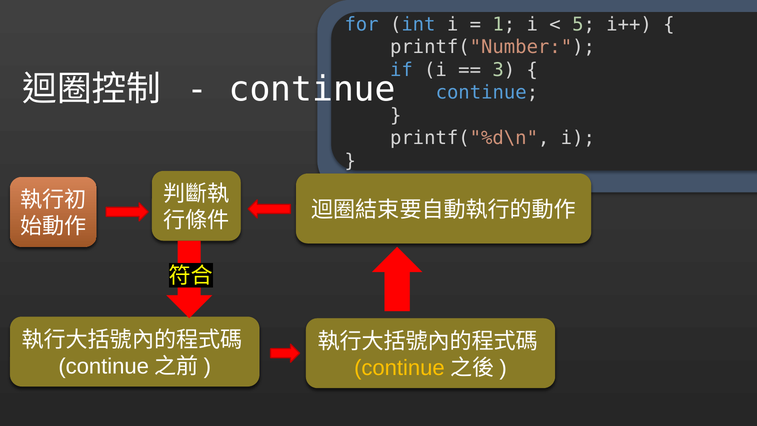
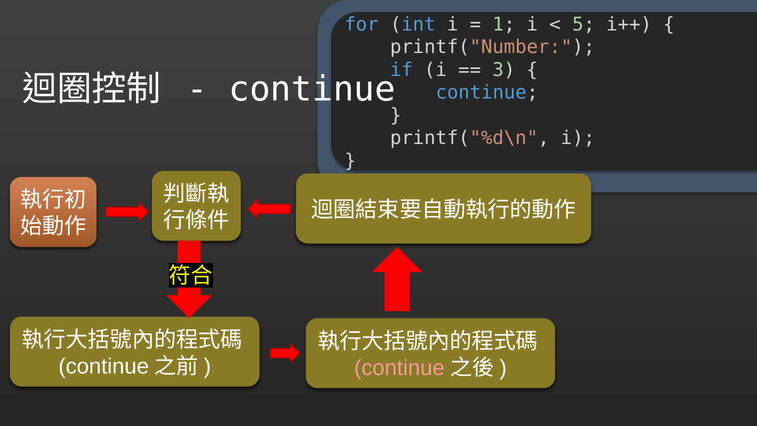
continue at (399, 368) colour: yellow -> pink
